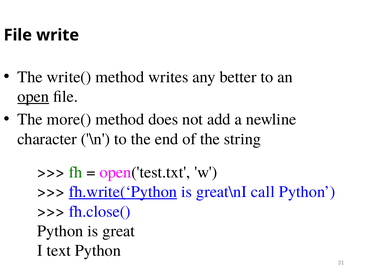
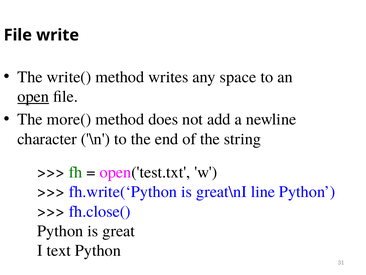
better: better -> space
fh.write(‘Python underline: present -> none
call: call -> line
